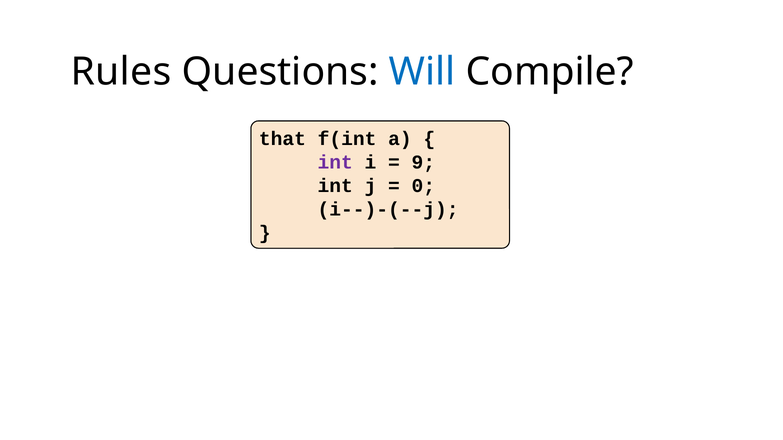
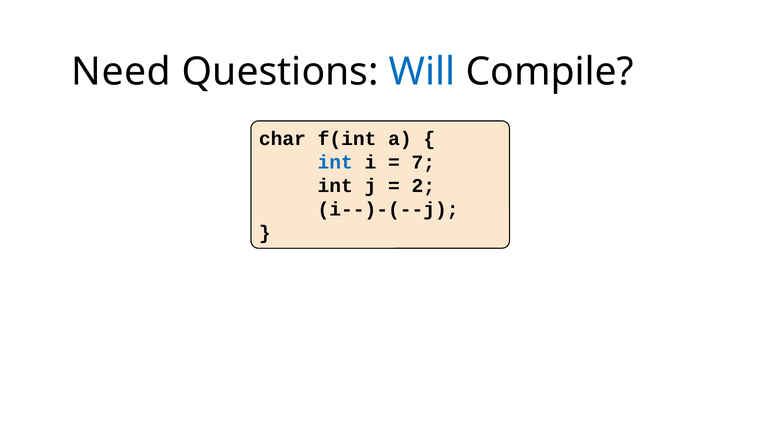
Rules: Rules -> Need
that: that -> char
int at (335, 163) colour: purple -> blue
9: 9 -> 7
0: 0 -> 2
